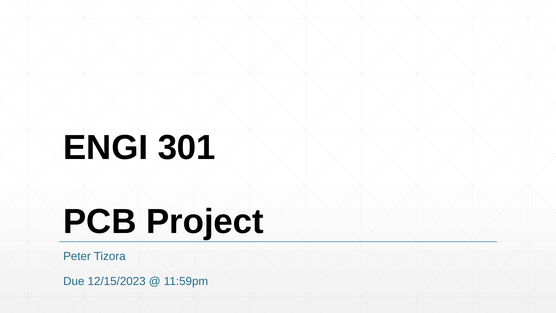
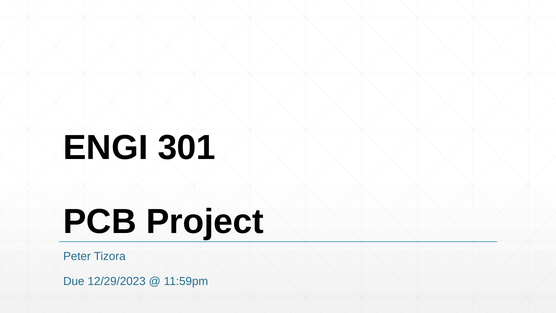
12/15/2023: 12/15/2023 -> 12/29/2023
